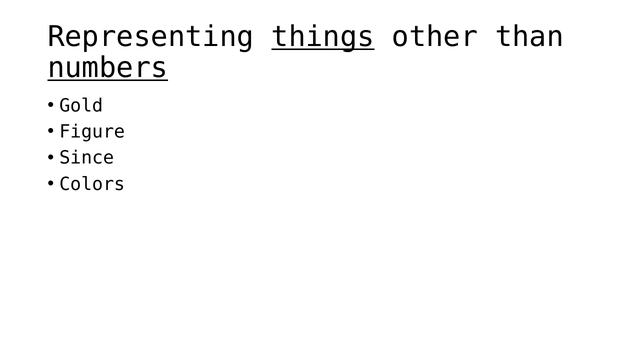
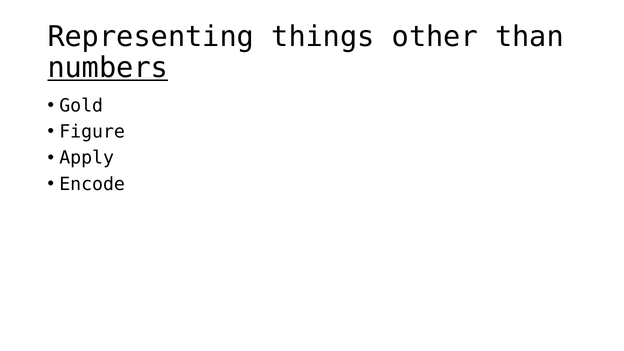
things underline: present -> none
Since: Since -> Apply
Colors: Colors -> Encode
